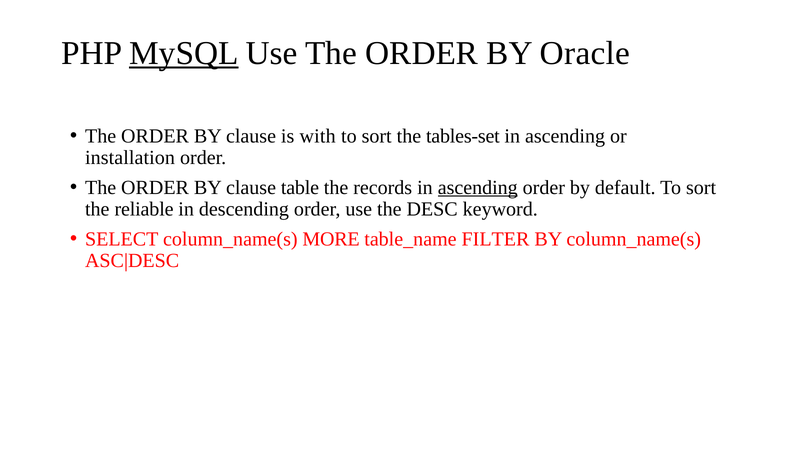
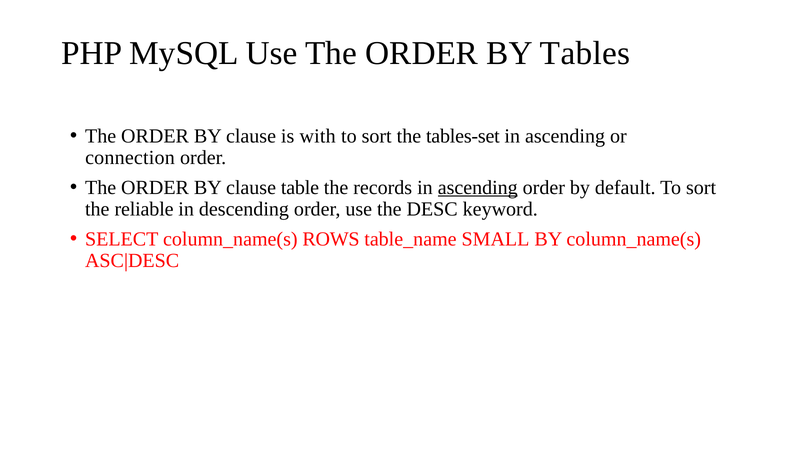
MySQL underline: present -> none
Oracle: Oracle -> Tables
installation: installation -> connection
MORE: MORE -> ROWS
FILTER: FILTER -> SMALL
